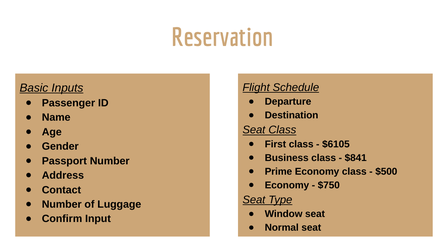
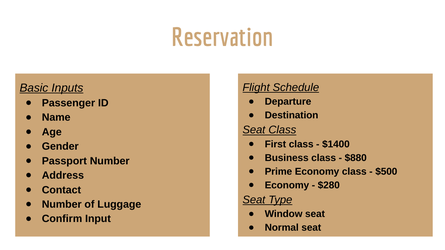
$6105: $6105 -> $1400
$841: $841 -> $880
$750: $750 -> $280
